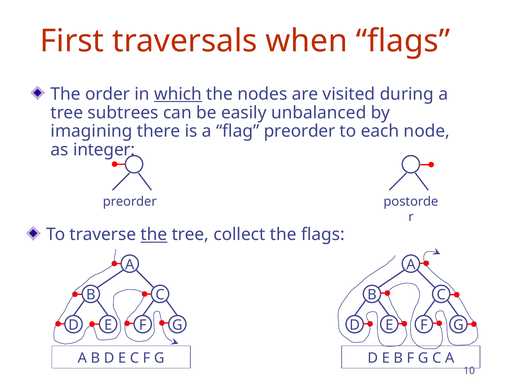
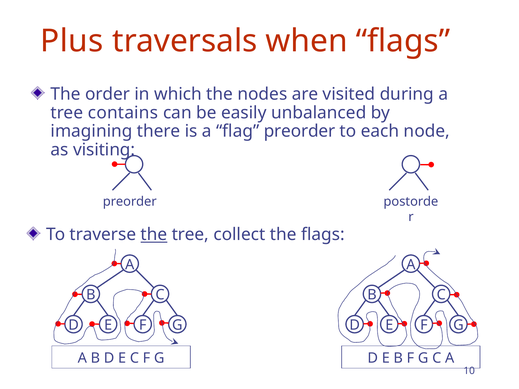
First: First -> Plus
which underline: present -> none
subtrees: subtrees -> contains
integer: integer -> visiting
